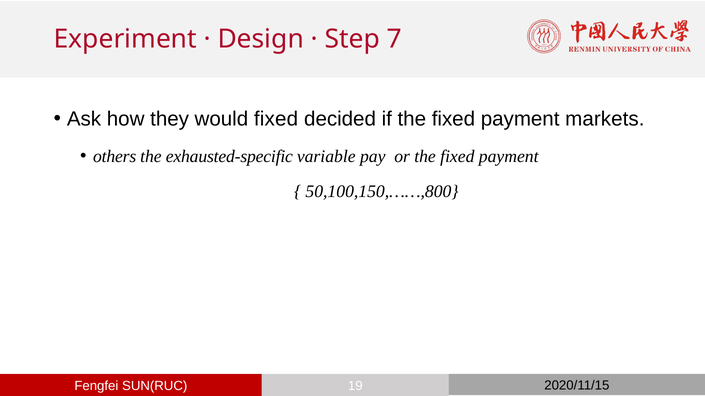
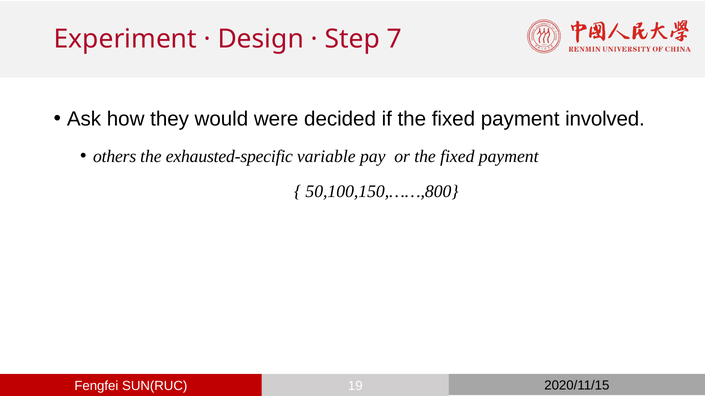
would fixed: fixed -> were
markets: markets -> involved
